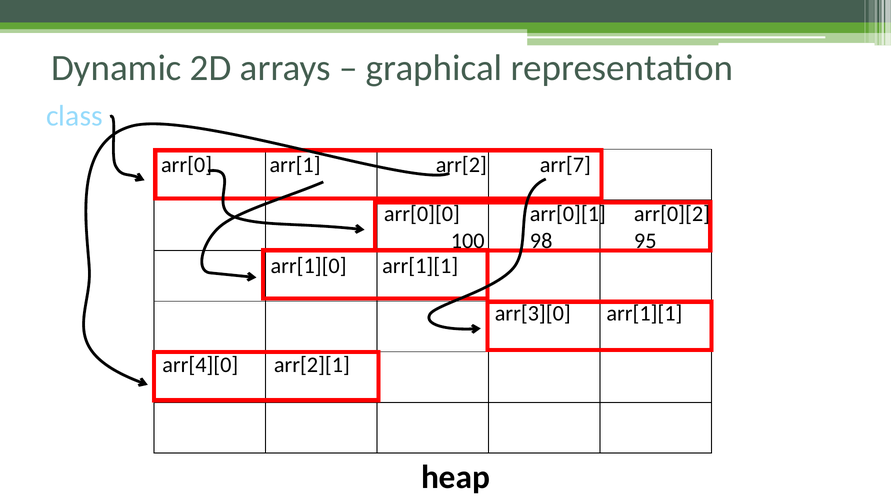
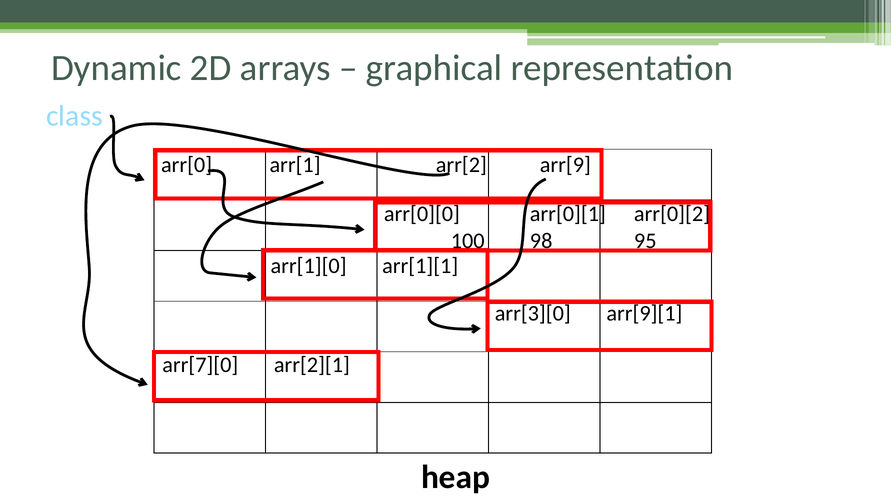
arr[7: arr[7 -> arr[9
arr[3][0 arr[1][1: arr[1][1 -> arr[9][1
arr[4][0: arr[4][0 -> arr[7][0
